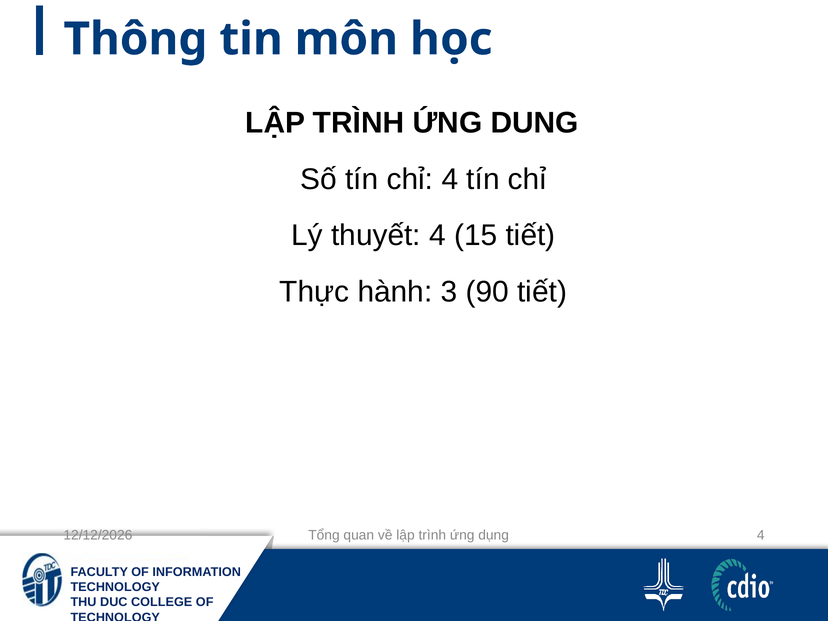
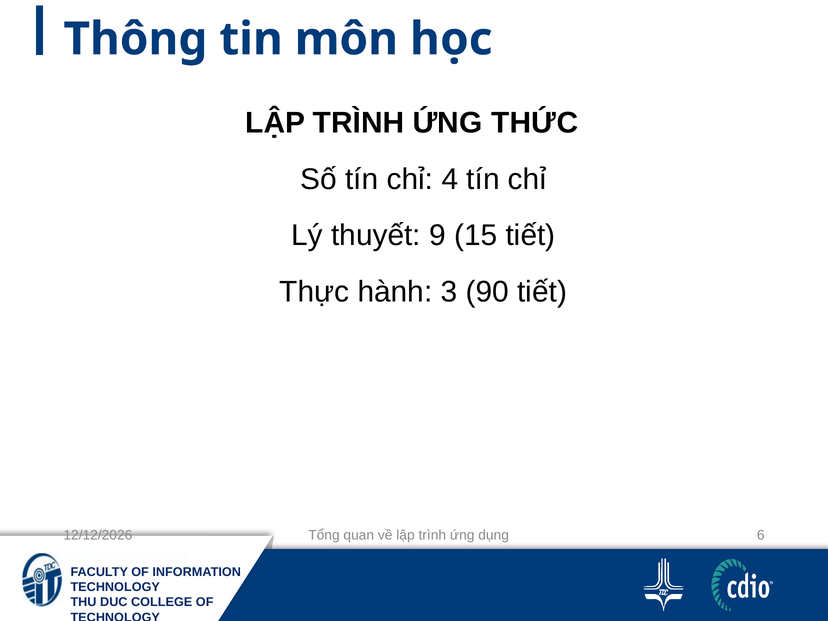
DUNG: DUNG -> THỨC
thuyết 4: 4 -> 9
dụng 4: 4 -> 6
